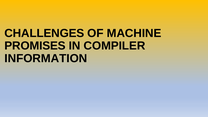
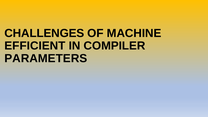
PROMISES: PROMISES -> EFFICIENT
INFORMATION: INFORMATION -> PARAMETERS
